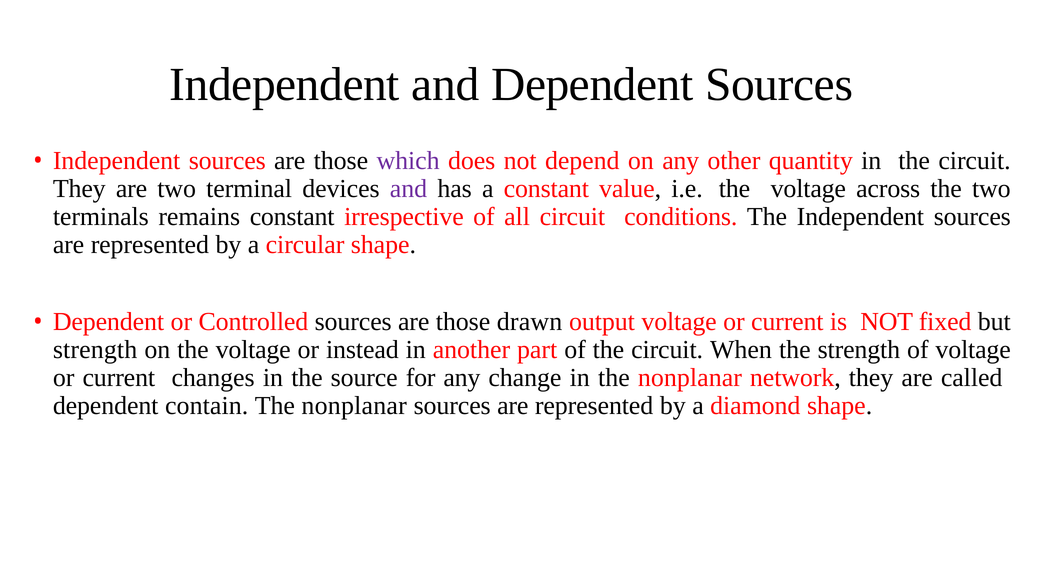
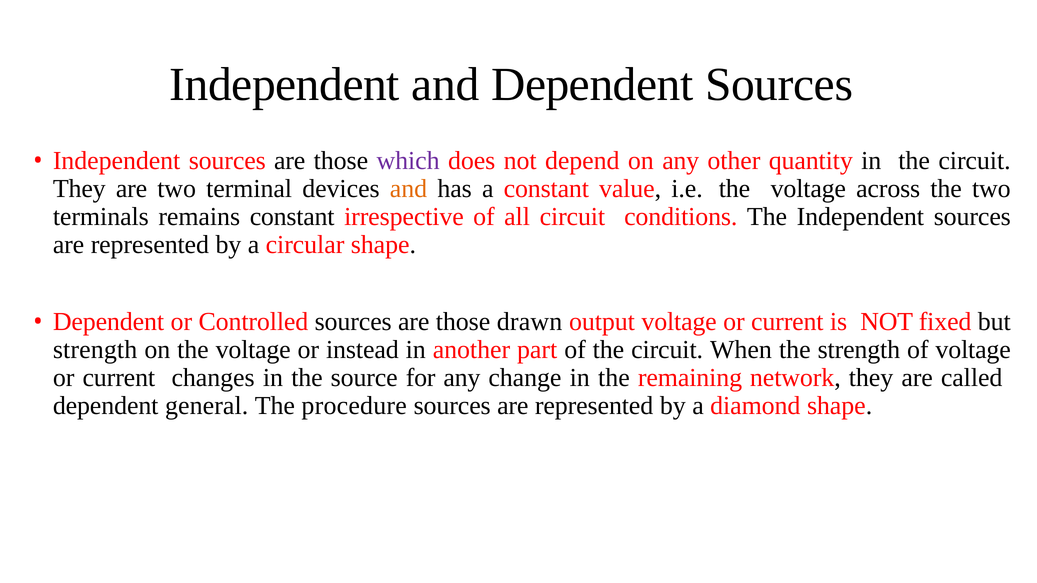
and at (408, 189) colour: purple -> orange
in the nonplanar: nonplanar -> remaining
contain: contain -> general
nonplanar at (354, 406): nonplanar -> procedure
